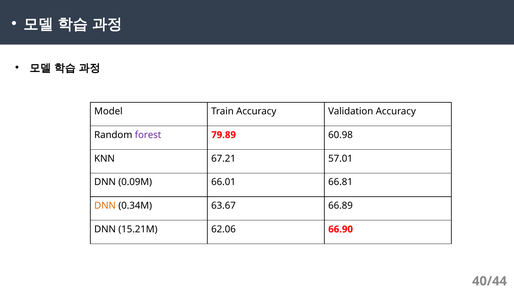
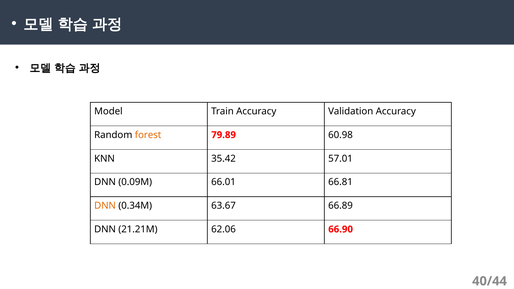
forest colour: purple -> orange
67.21: 67.21 -> 35.42
15.21M: 15.21M -> 21.21M
